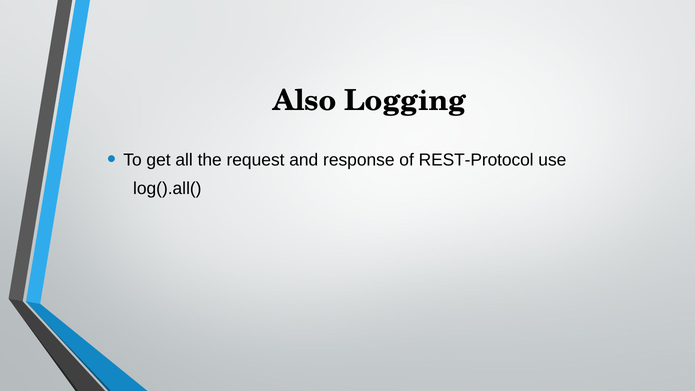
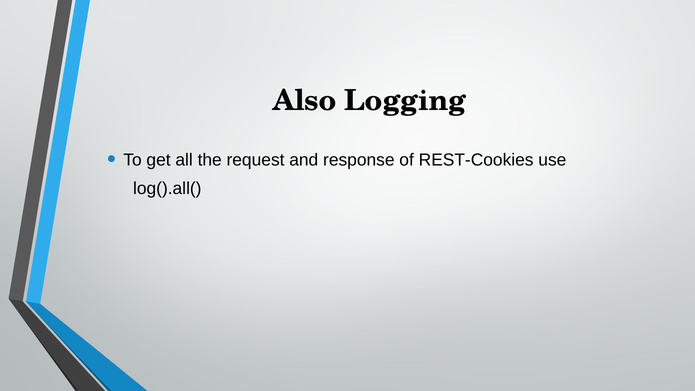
REST-Protocol: REST-Protocol -> REST-Cookies
